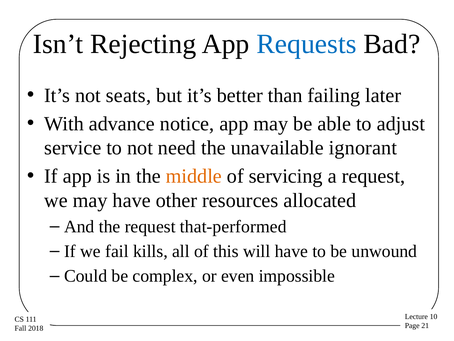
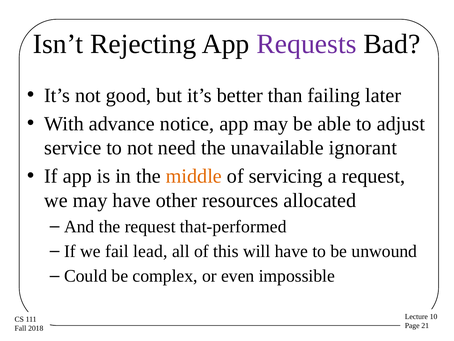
Requests colour: blue -> purple
seats: seats -> good
kills: kills -> lead
